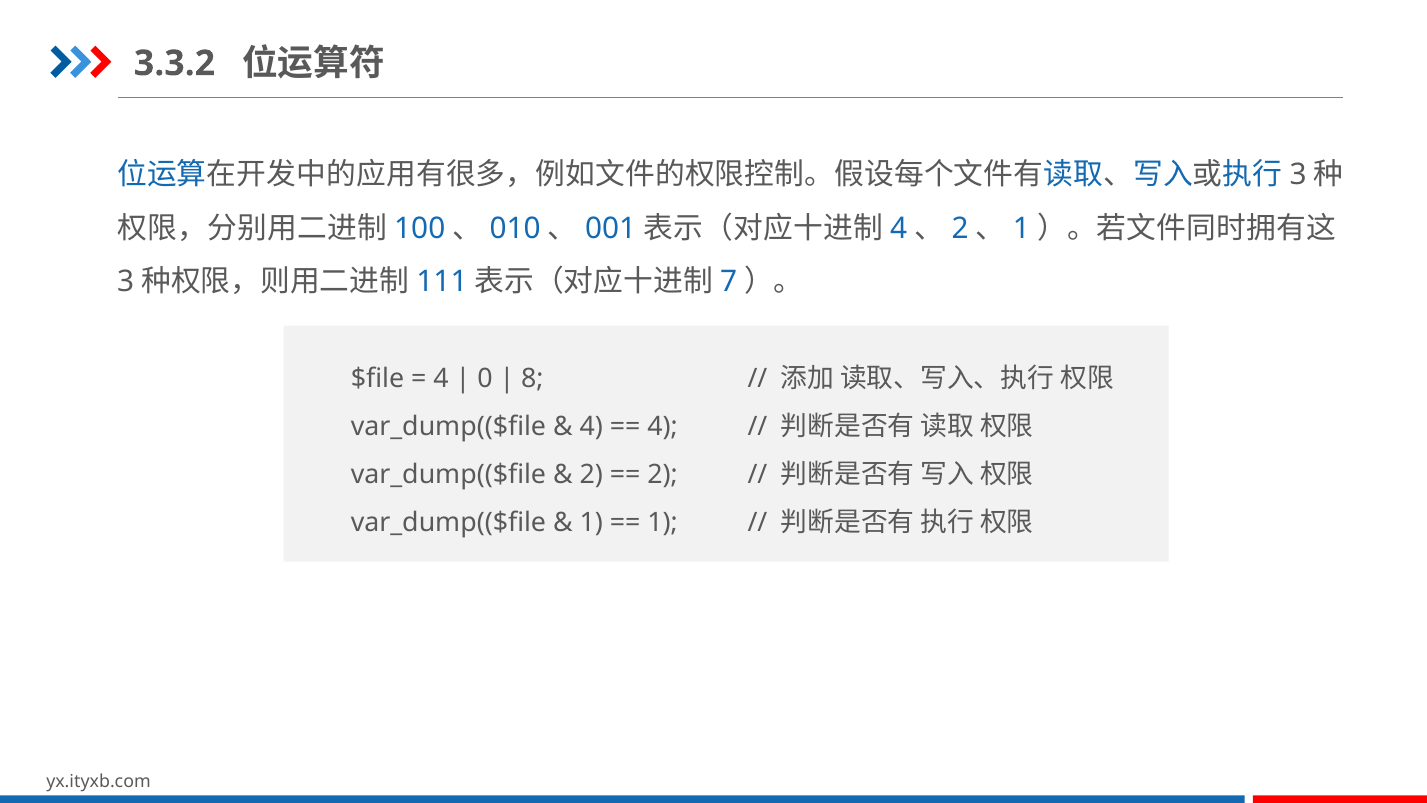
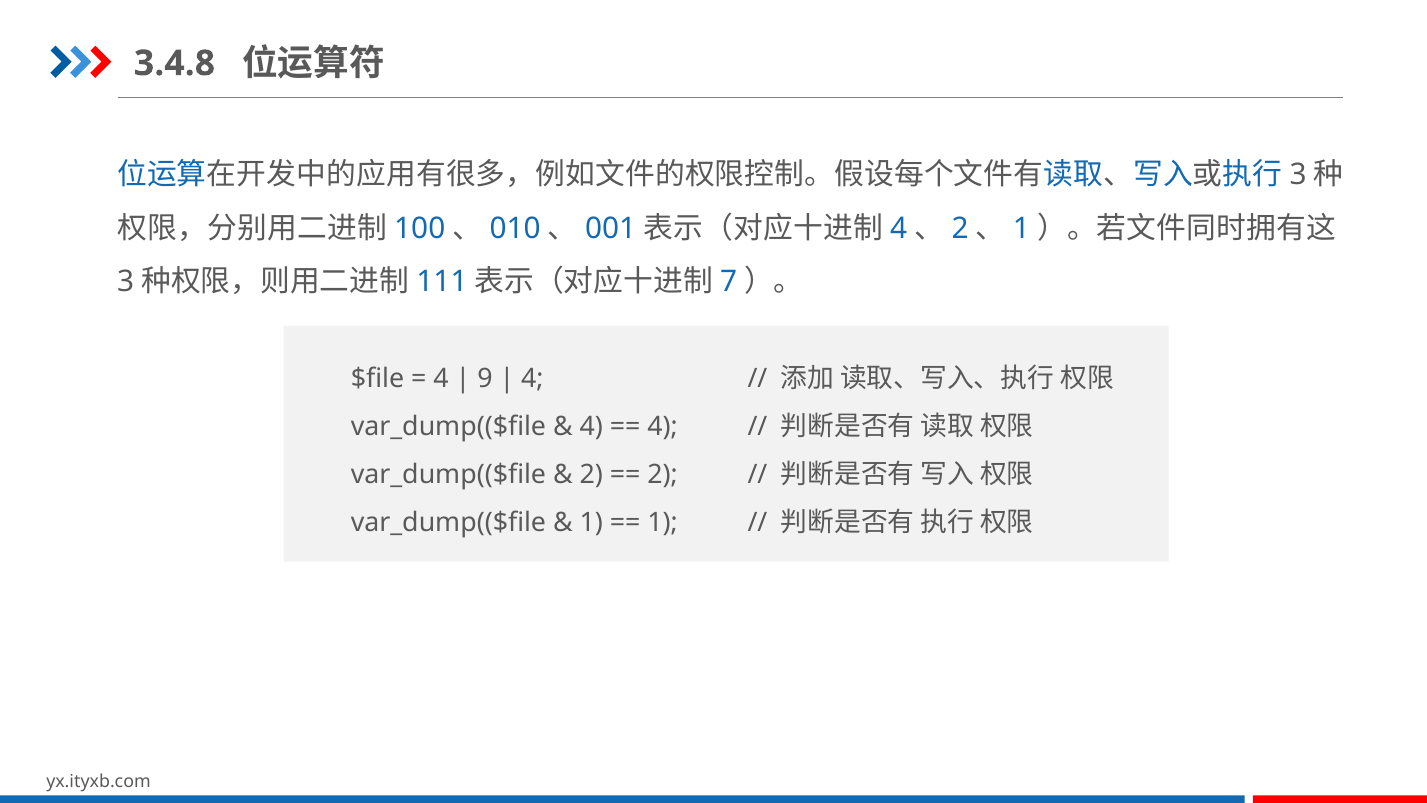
3.3.2: 3.3.2 -> 3.4.8
0: 0 -> 9
8 at (532, 379): 8 -> 4
